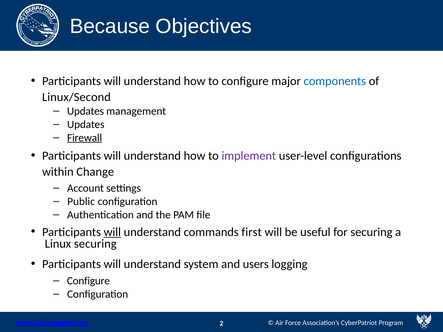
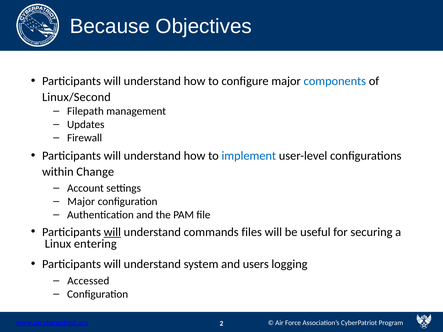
Updates at (86, 111): Updates -> Filepath
Firewall underline: present -> none
implement colour: purple -> blue
Public at (81, 202): Public -> Major
first: first -> files
Linux securing: securing -> entering
Configure at (88, 281): Configure -> Accessed
